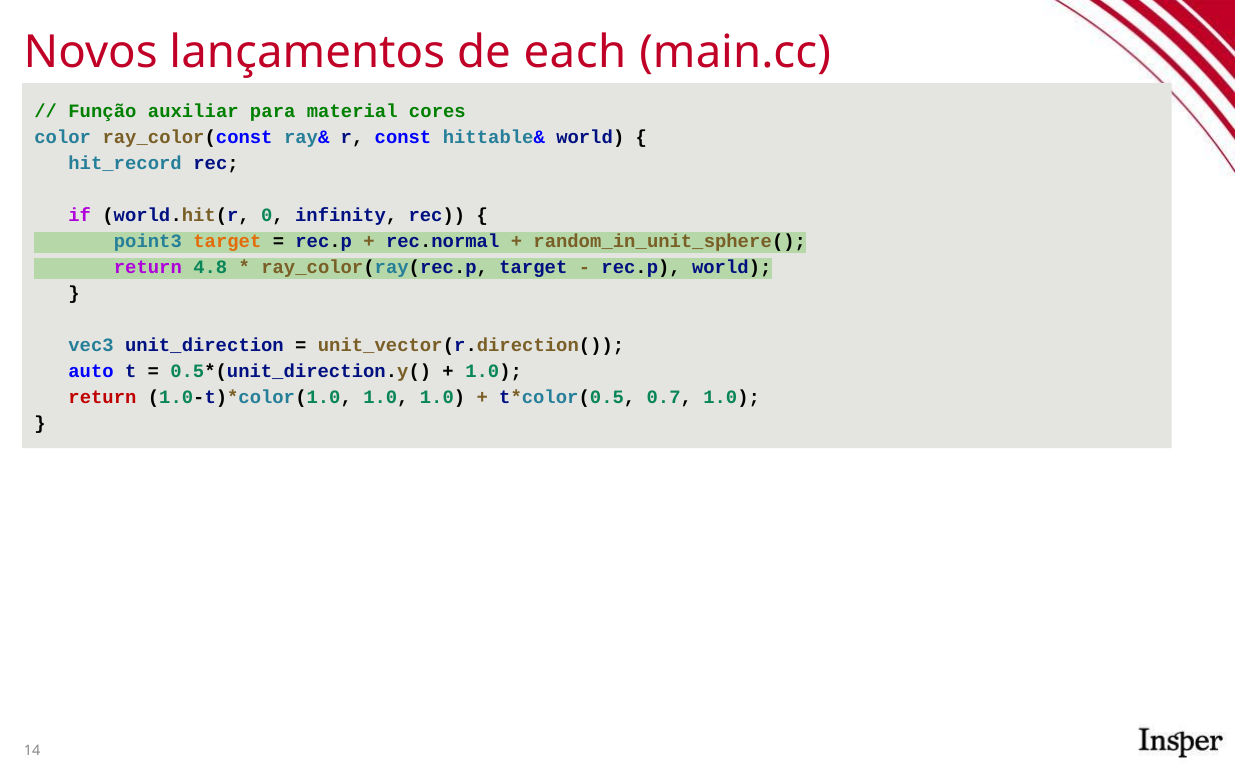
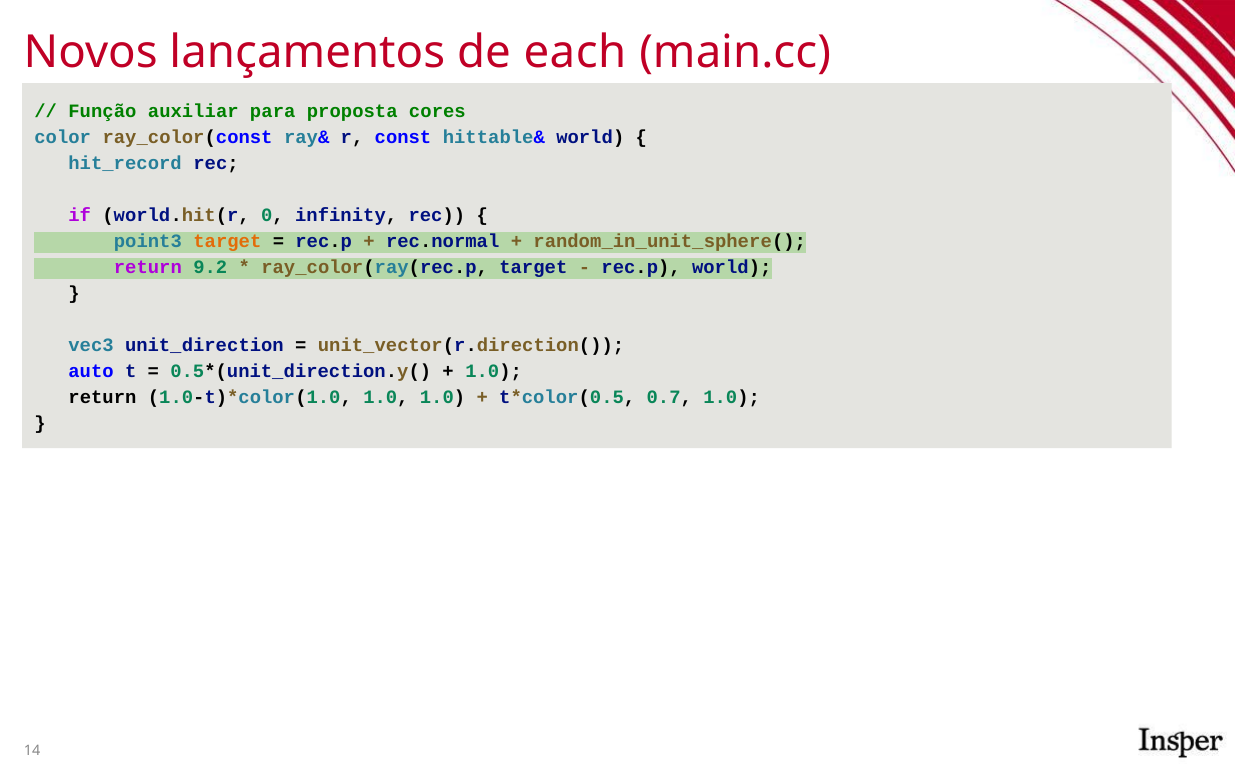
material: material -> proposta
4.8: 4.8 -> 9.2
return at (102, 397) colour: red -> black
